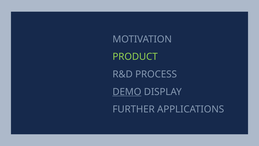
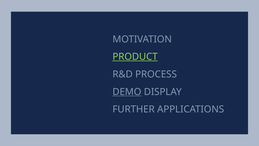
PRODUCT underline: none -> present
